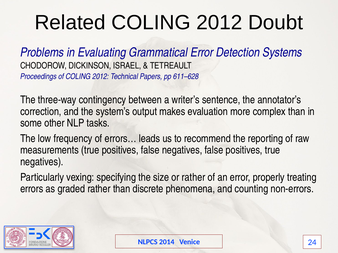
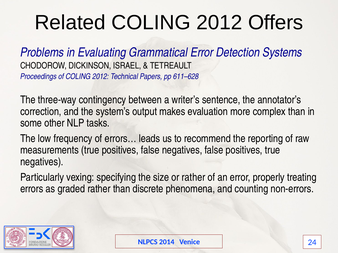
Doubt: Doubt -> Offers
